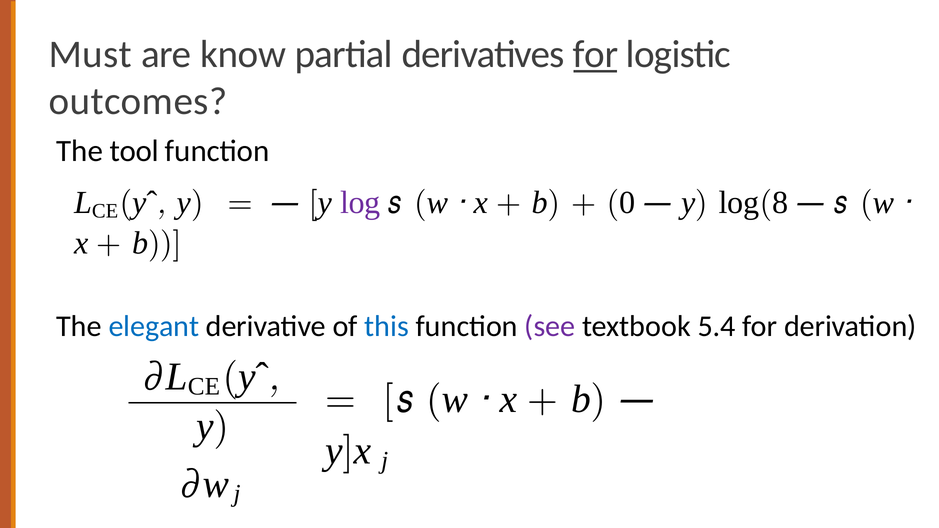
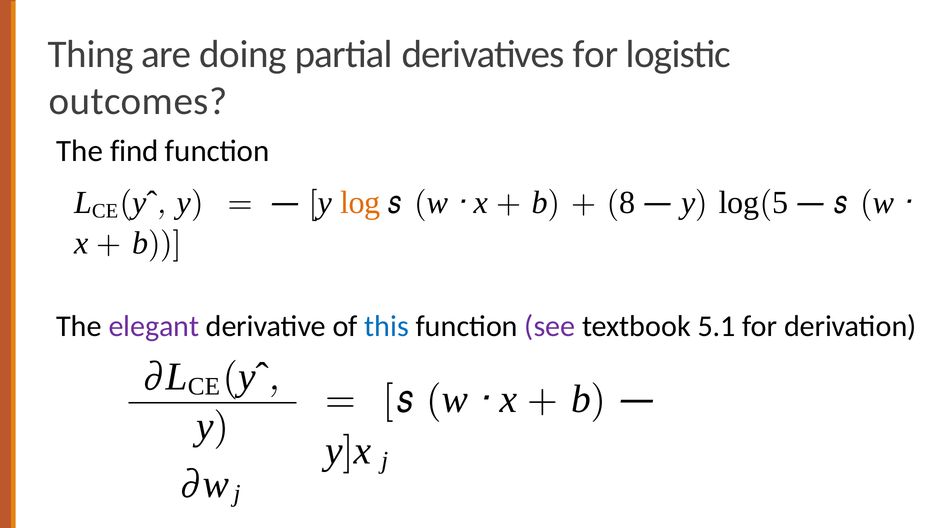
Must: Must -> Thing
know: know -> doing
for at (595, 55) underline: present -> none
tool: tool -> find
log at (360, 203) colour: purple -> orange
0: 0 -> 8
8: 8 -> 5
elegant colour: blue -> purple
5.4: 5.4 -> 5.1
